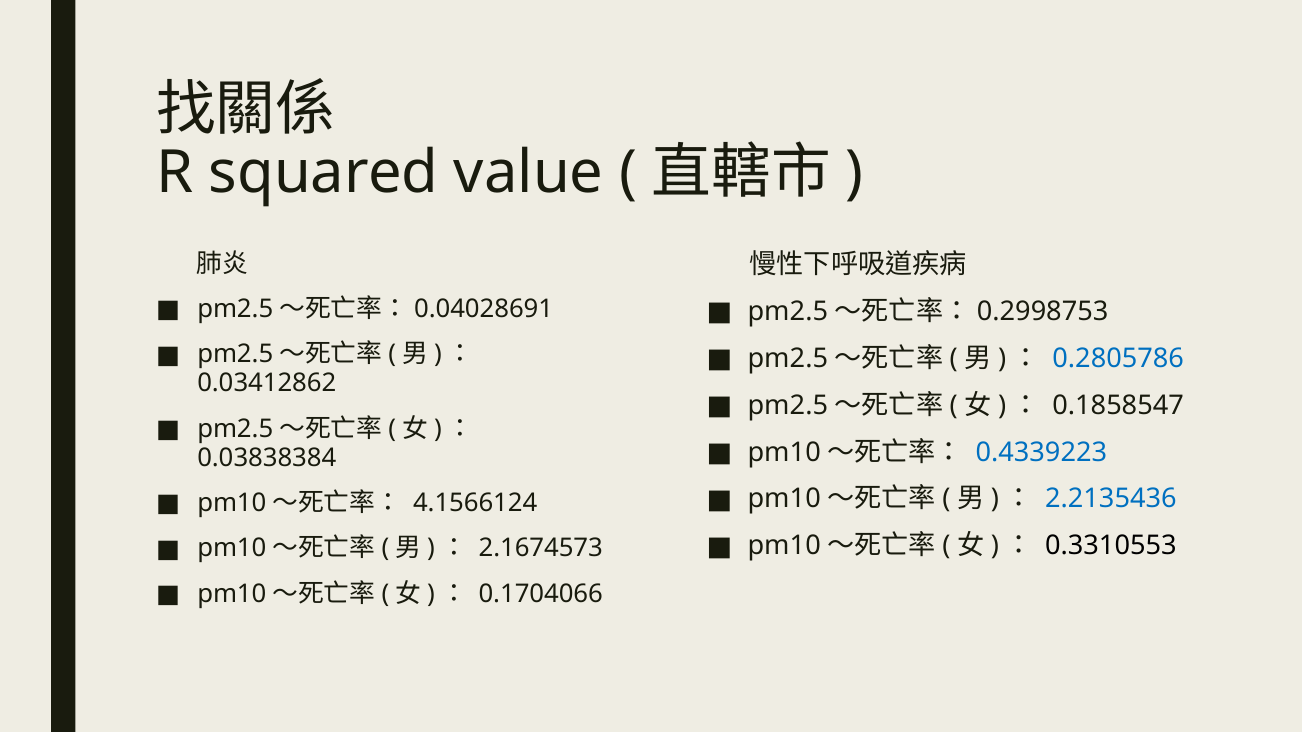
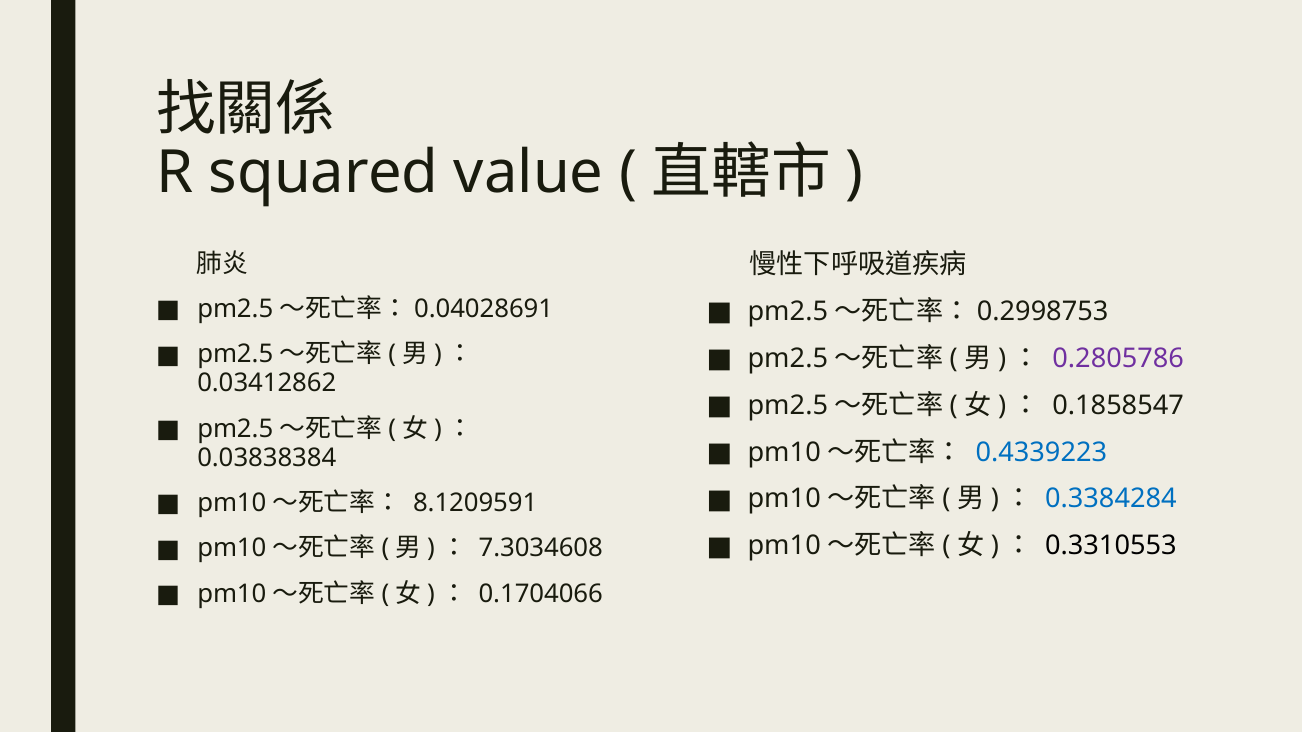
0.2805786 colour: blue -> purple
2.2135436: 2.2135436 -> 0.3384284
4.1566124: 4.1566124 -> 8.1209591
2.1674573: 2.1674573 -> 7.3034608
